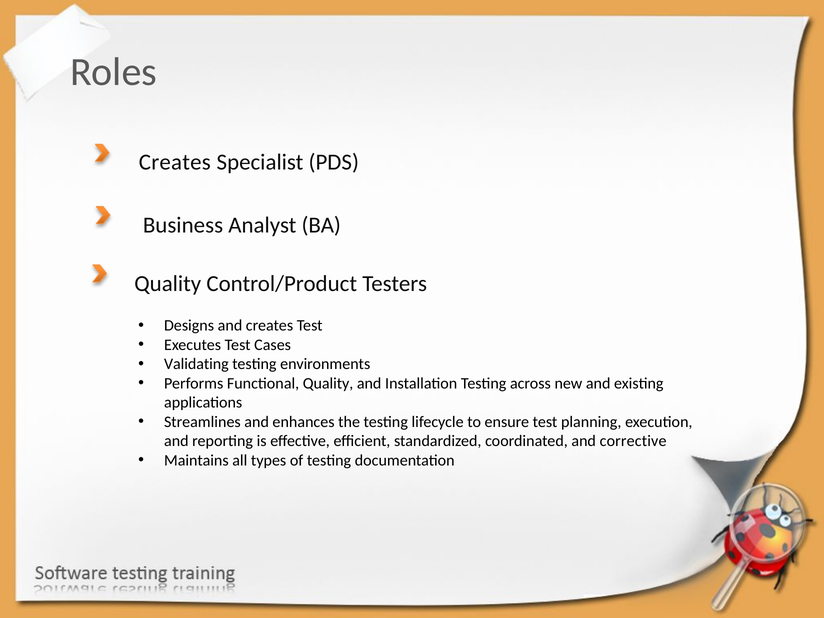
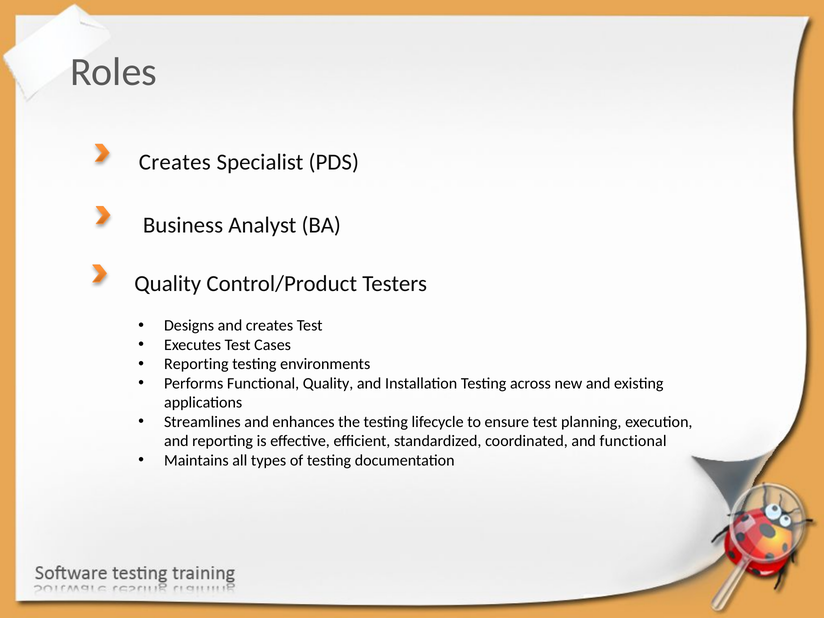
Validating at (196, 364): Validating -> Reporting
and corrective: corrective -> functional
